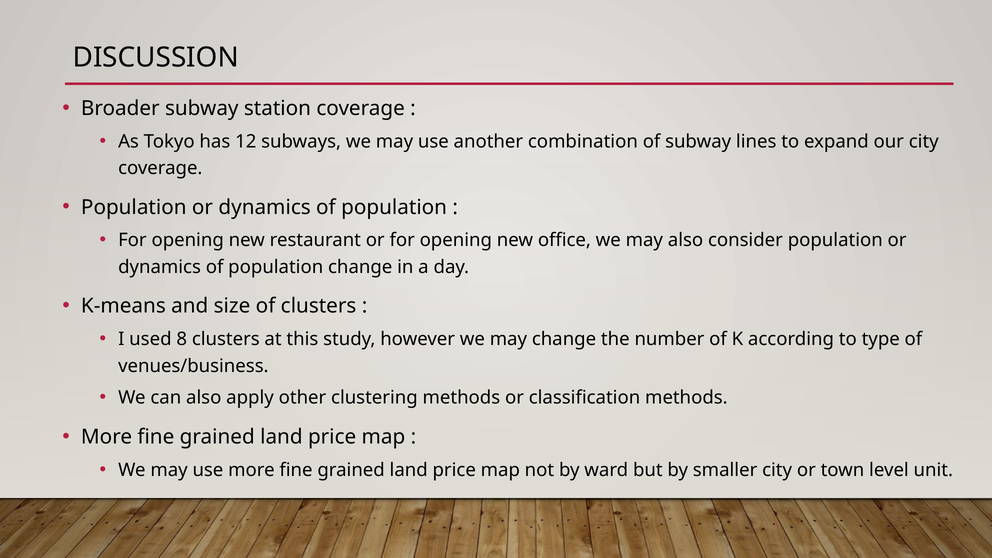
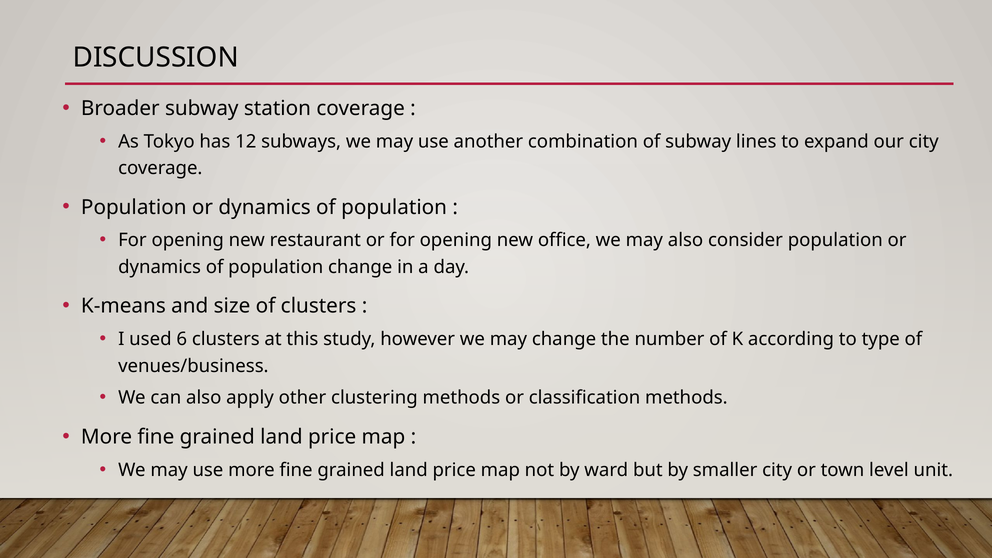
8: 8 -> 6
